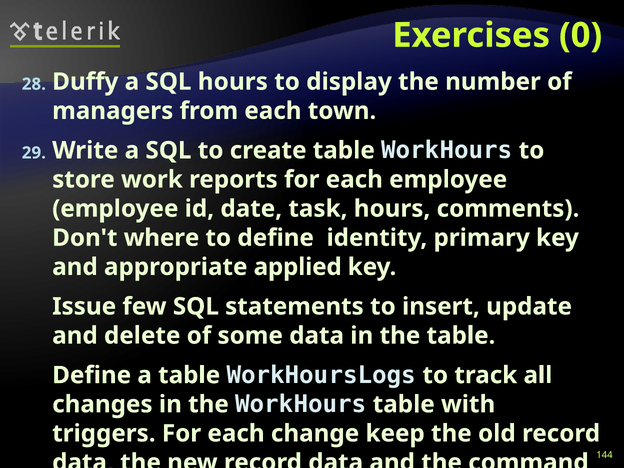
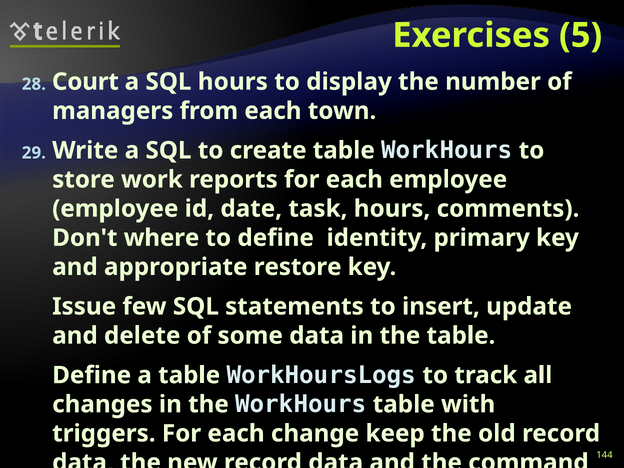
0: 0 -> 5
Duffy: Duffy -> Court
applied: applied -> restore
